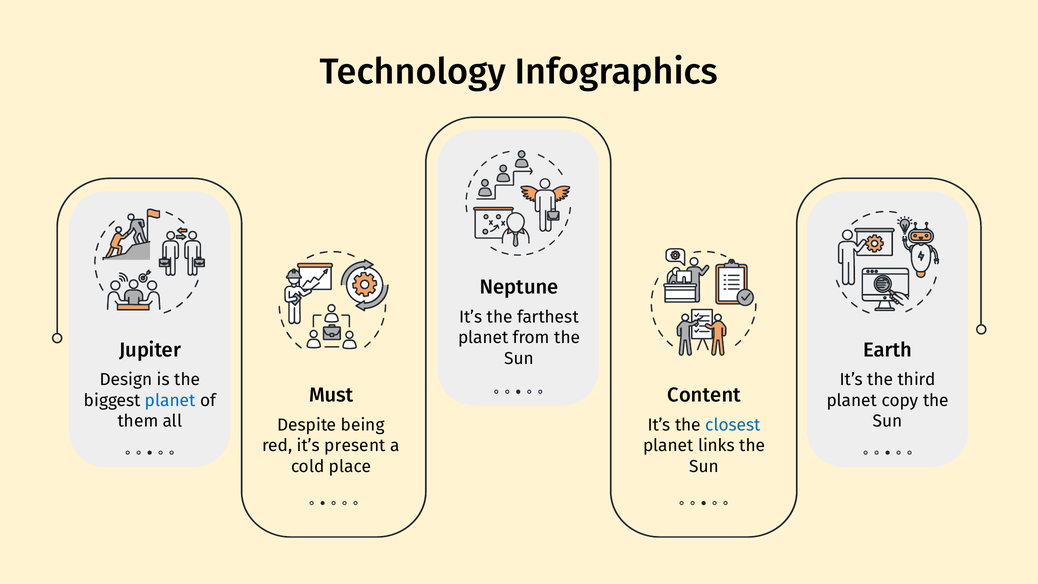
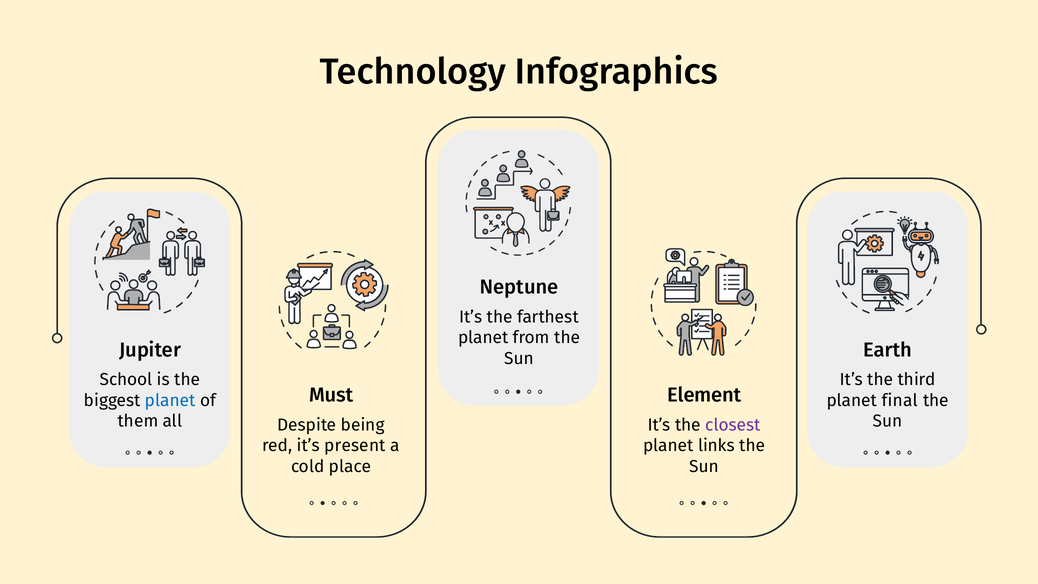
Design: Design -> School
Content: Content -> Element
copy: copy -> final
closest colour: blue -> purple
